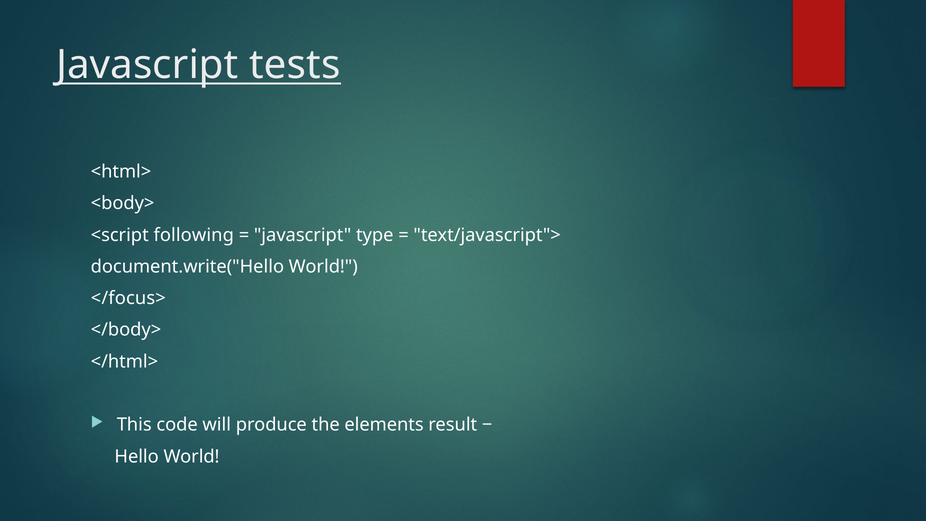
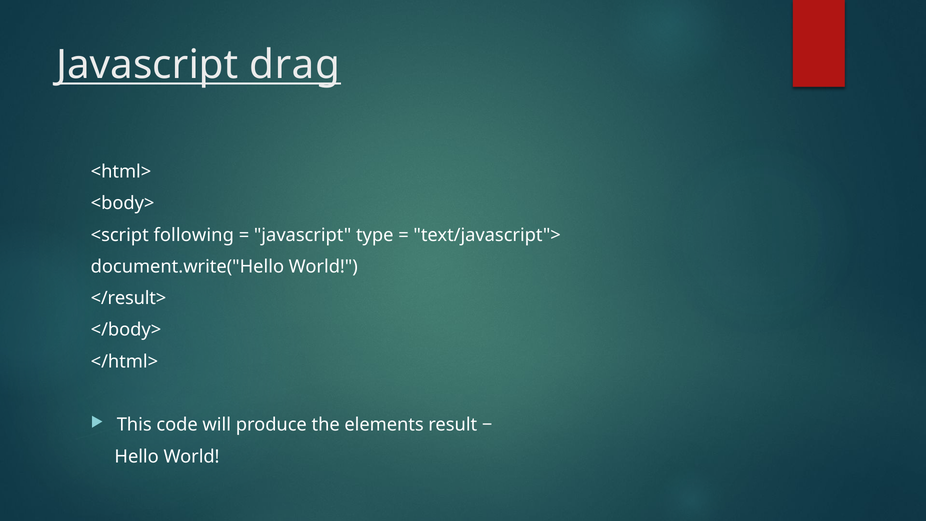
tests: tests -> drag
</focus>: </focus> -> </result>
